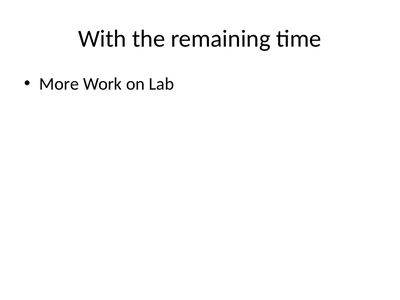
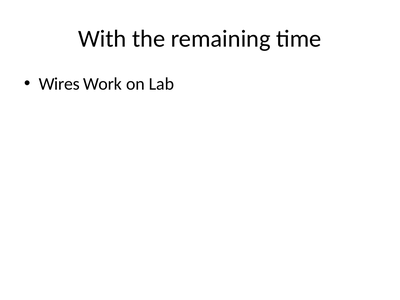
More: More -> Wires
